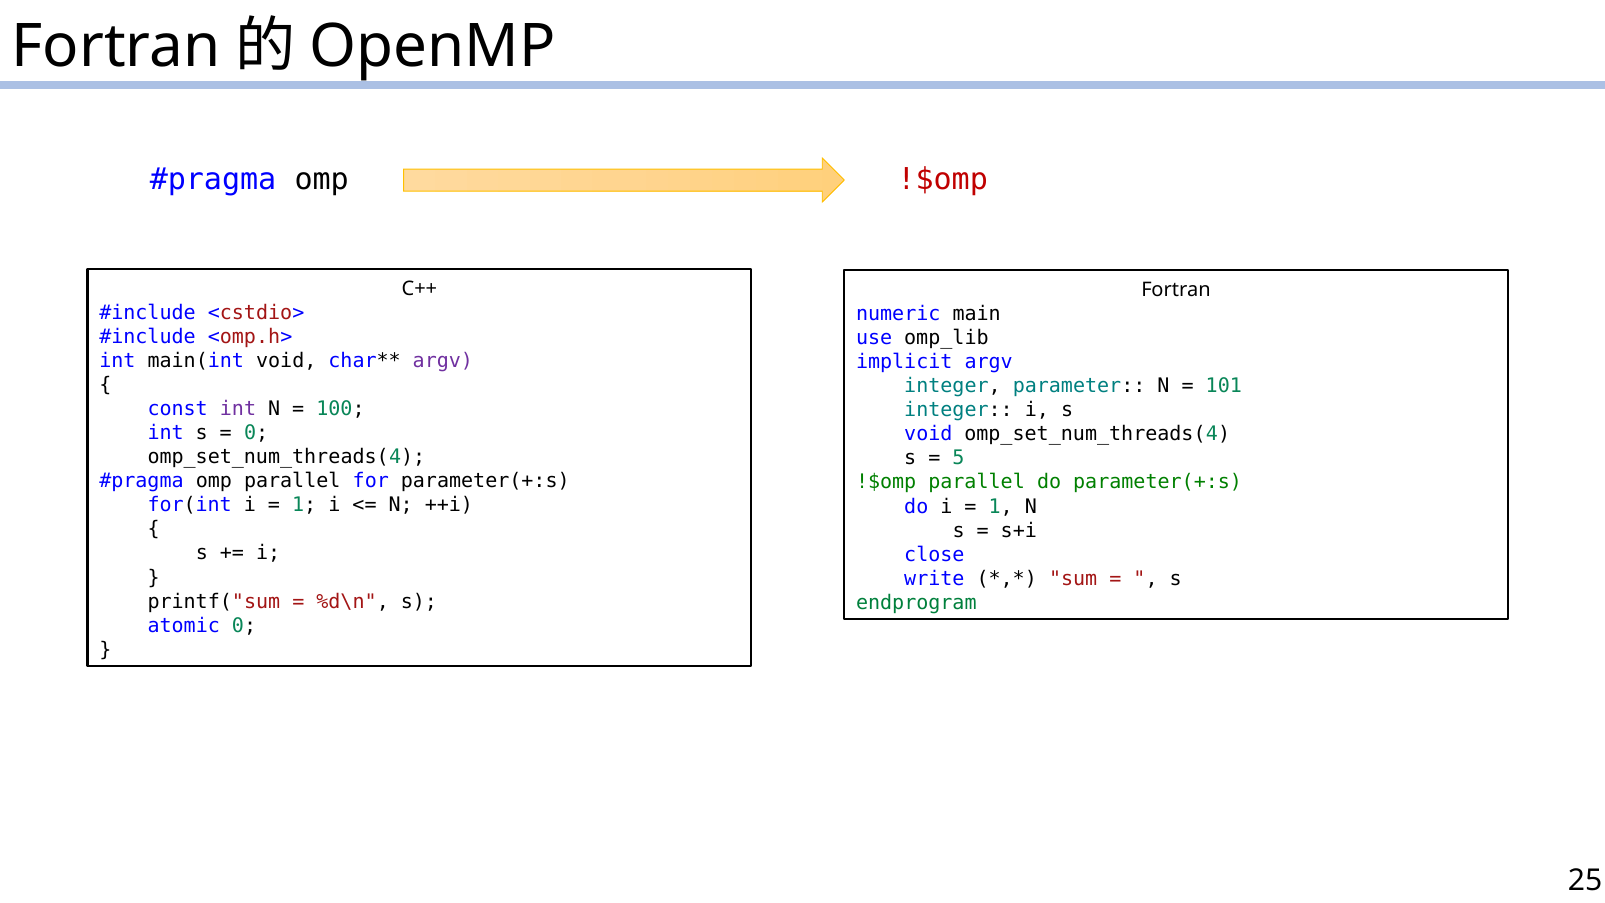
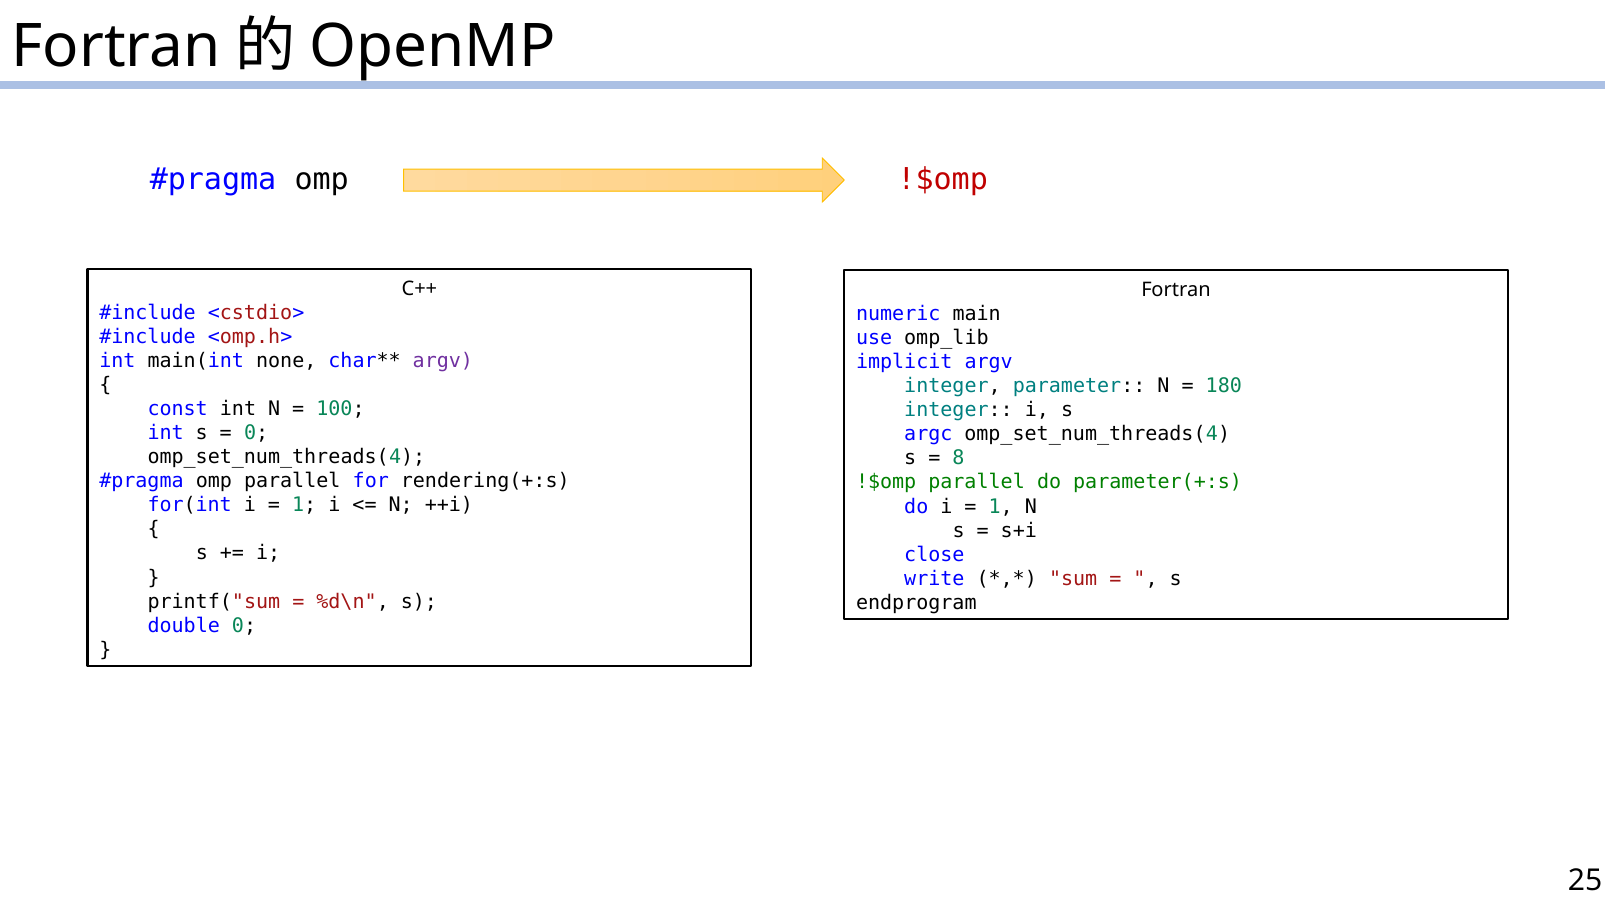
main(int void: void -> none
101: 101 -> 180
int at (238, 409) colour: purple -> black
void at (928, 434): void -> argc
5: 5 -> 8
for parameter(+:s: parameter(+:s -> rendering(+:s
endprogram colour: green -> black
atomic: atomic -> double
